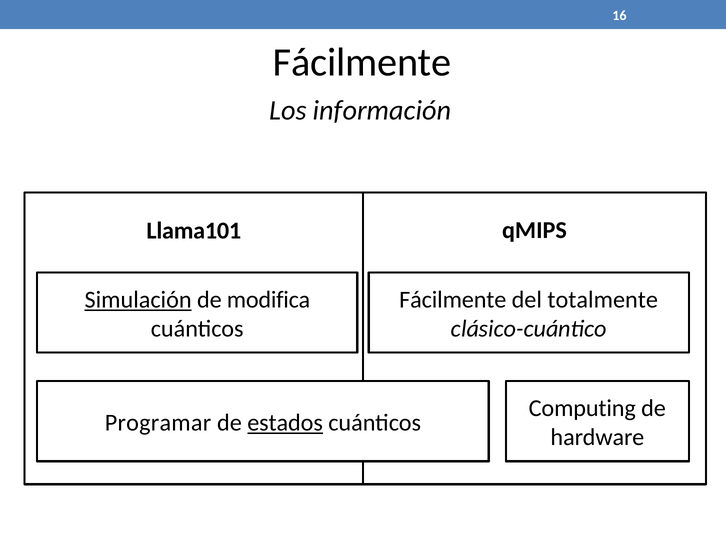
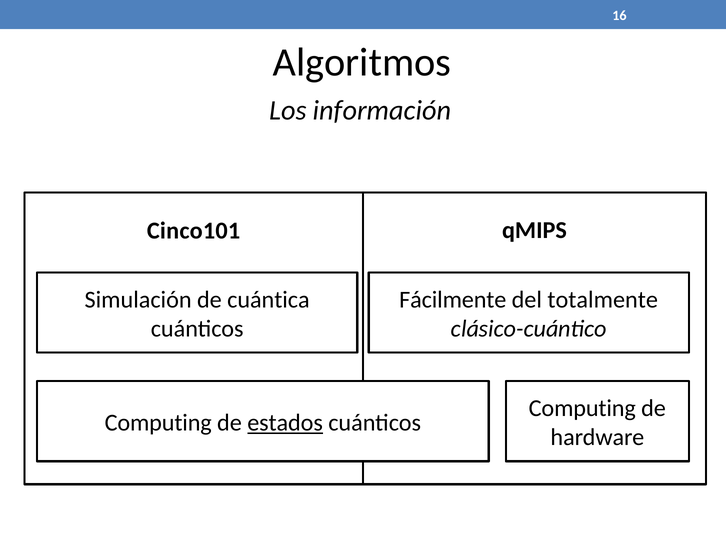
Fácilmente at (362, 62): Fácilmente -> Algoritmos
Llama101: Llama101 -> Cinco101
Simulación underline: present -> none
modifica: modifica -> cuántica
Programar at (158, 423): Programar -> Computing
